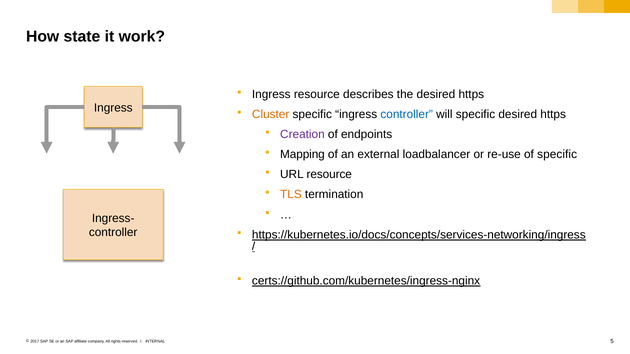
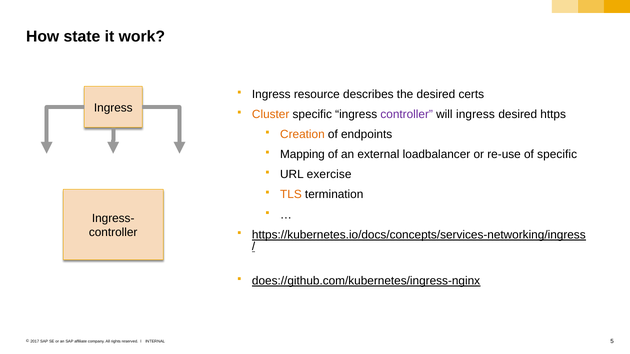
the desired https: https -> certs
controller at (407, 114) colour: blue -> purple
will specific: specific -> ingress
Creation colour: purple -> orange
URL resource: resource -> exercise
certs://github.com/kubernetes/ingress-nginx: certs://github.com/kubernetes/ingress-nginx -> does://github.com/kubernetes/ingress-nginx
